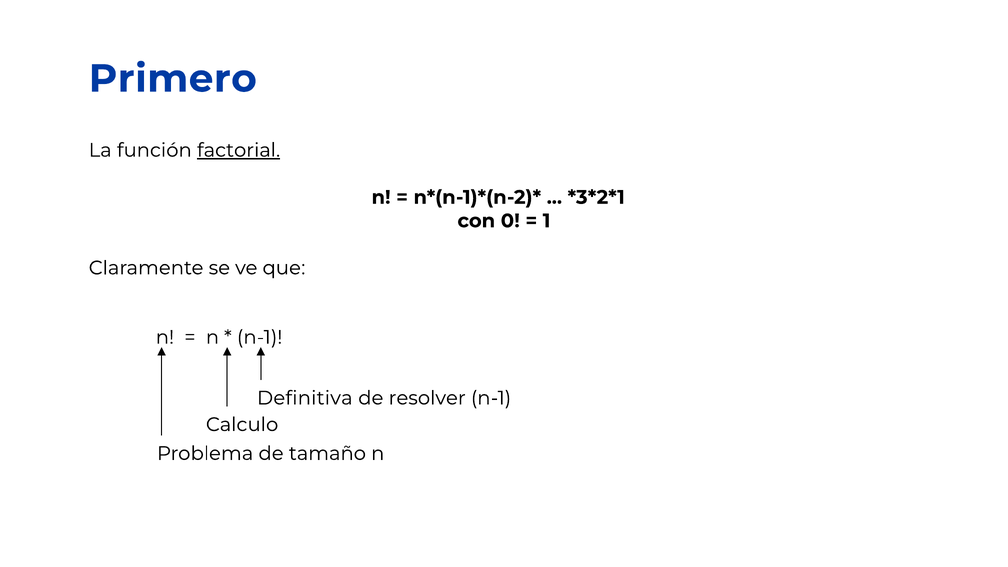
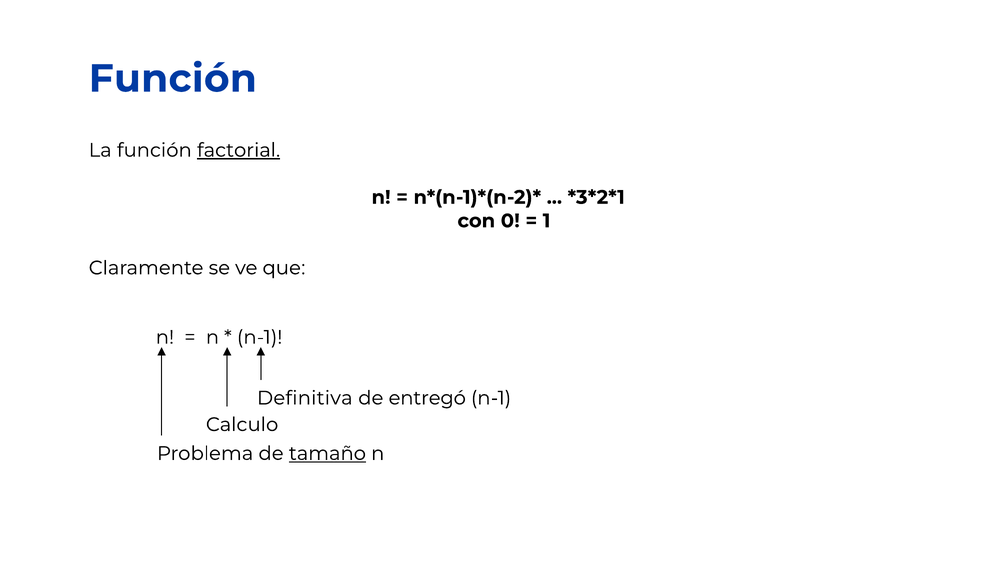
Primero at (173, 79): Primero -> Función
resolver: resolver -> entregó
tamaño underline: none -> present
